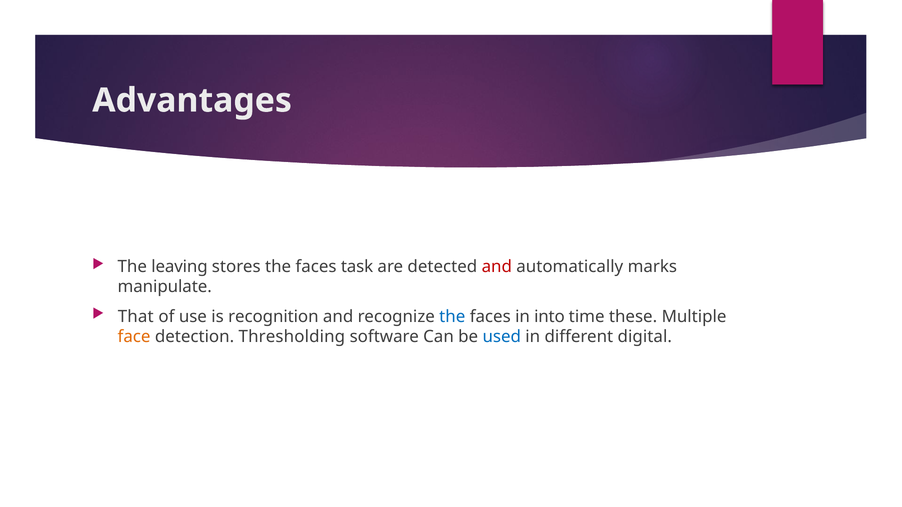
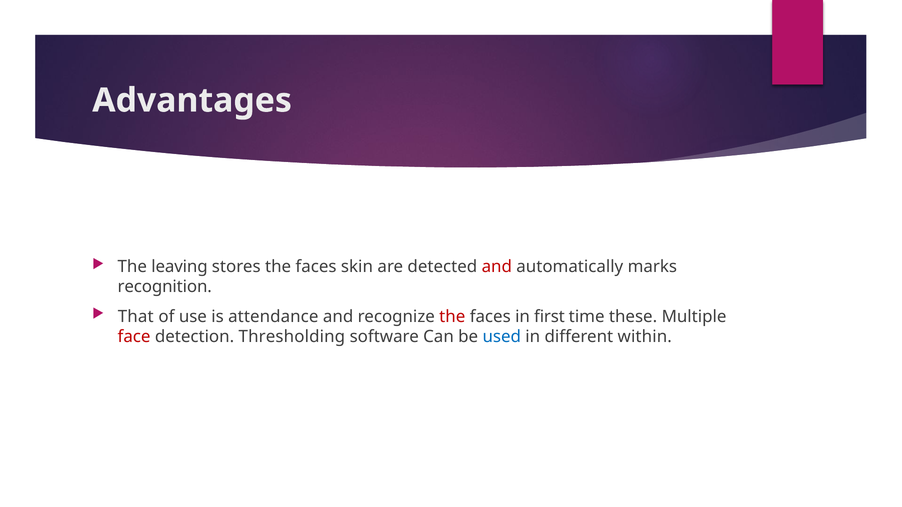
task: task -> skin
manipulate: manipulate -> recognition
recognition: recognition -> attendance
the at (452, 317) colour: blue -> red
into: into -> first
face colour: orange -> red
digital: digital -> within
